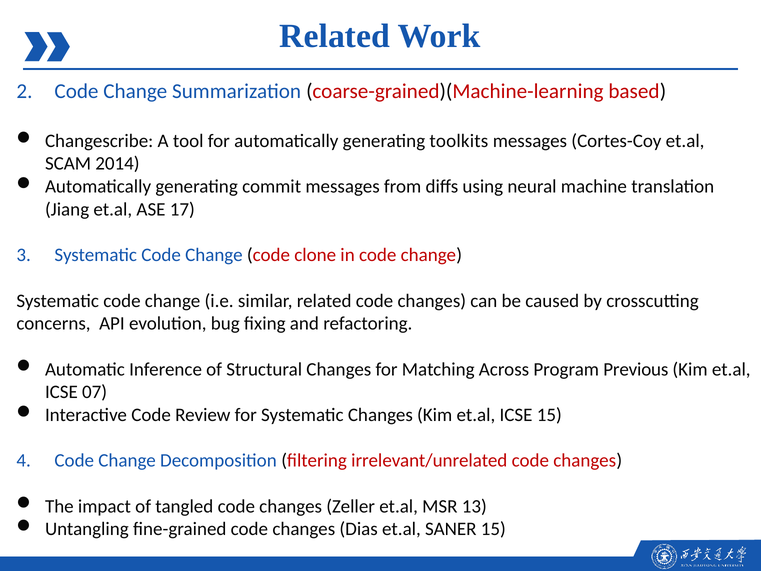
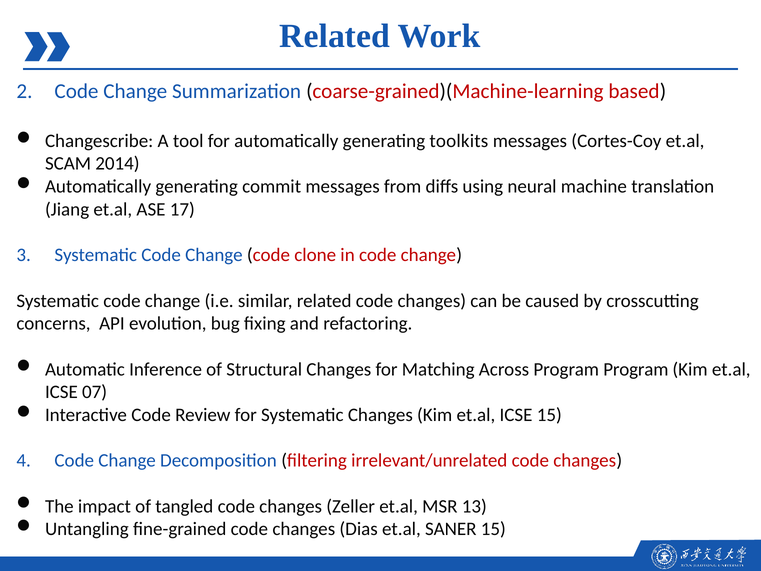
Program Previous: Previous -> Program
